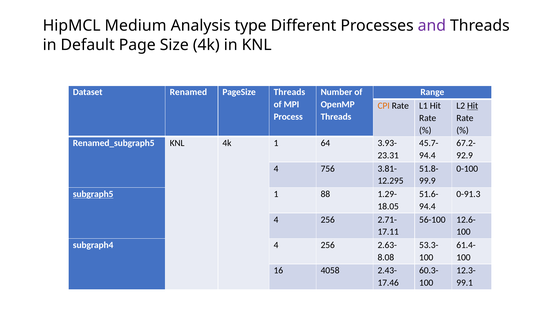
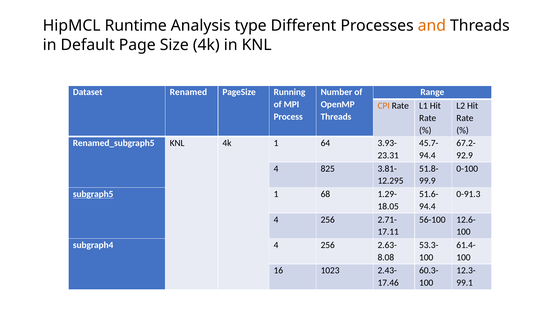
Medium: Medium -> Runtime
and colour: purple -> orange
PageSize Threads: Threads -> Running
Hit at (473, 106) underline: present -> none
756: 756 -> 825
88: 88 -> 68
4058: 4058 -> 1023
